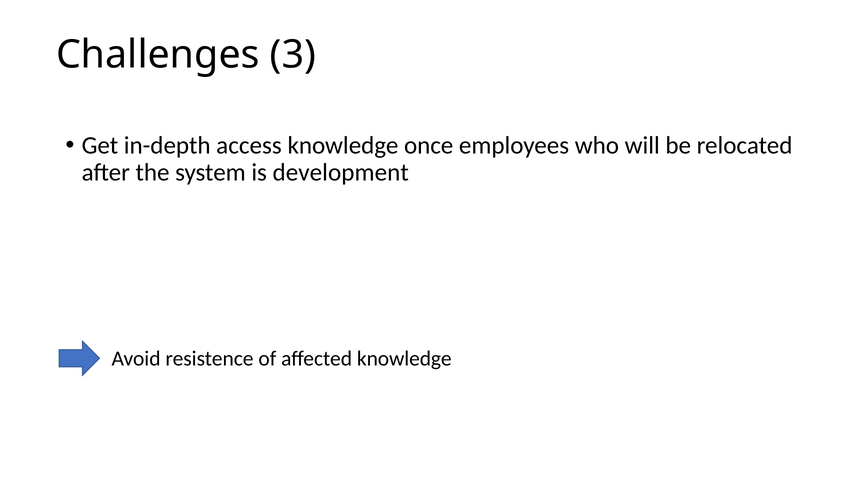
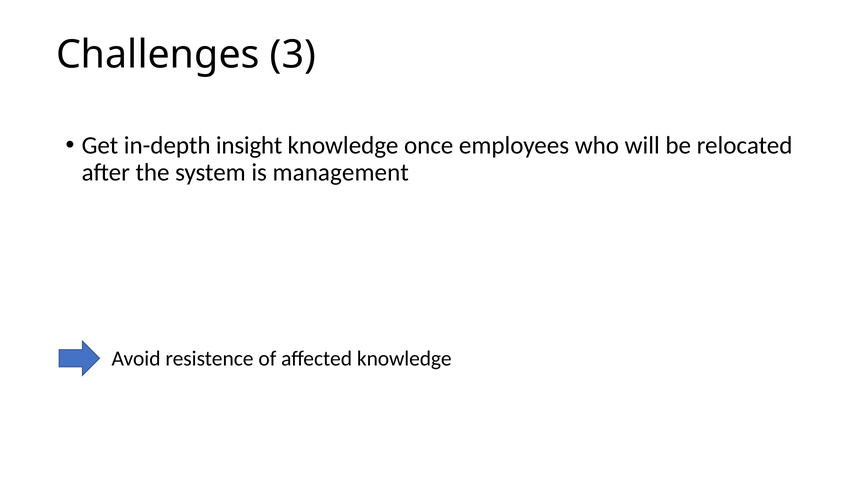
access: access -> insight
development: development -> management
